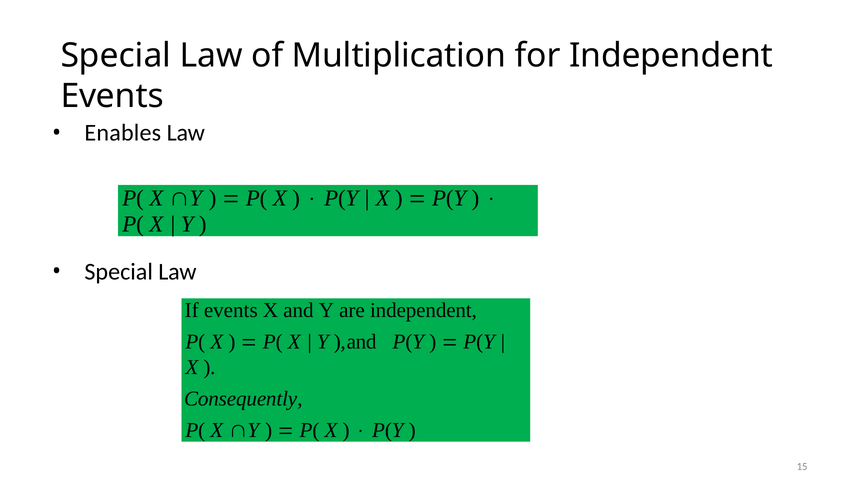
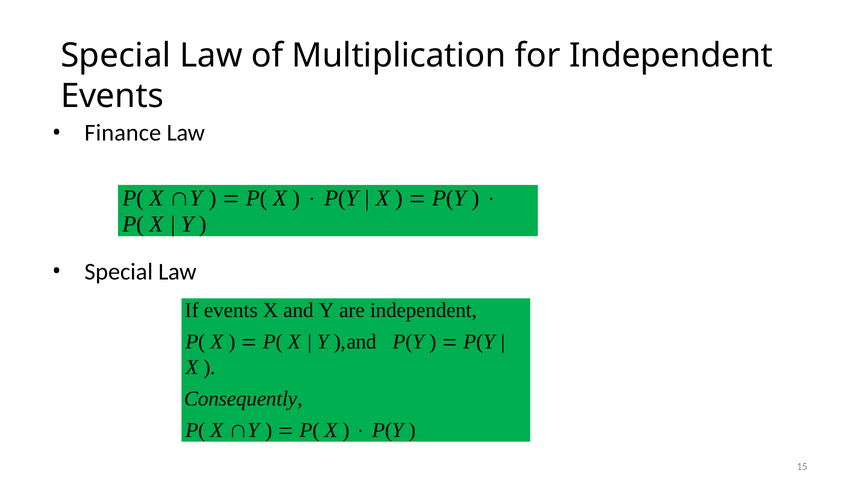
Enables: Enables -> Finance
